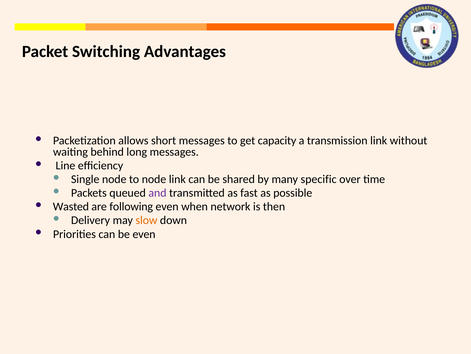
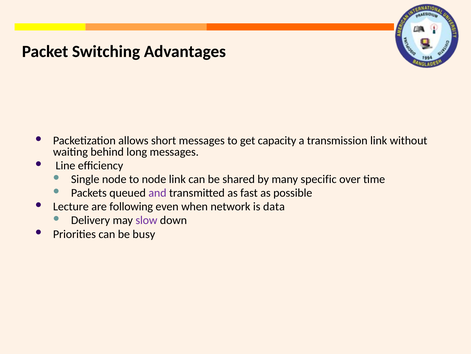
Wasted: Wasted -> Lecture
then: then -> data
slow colour: orange -> purple
be even: even -> busy
